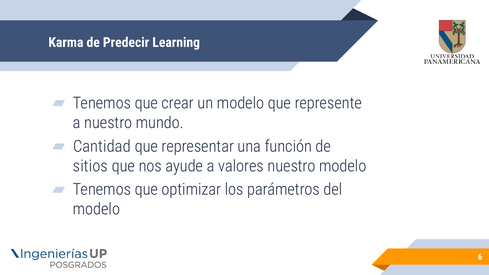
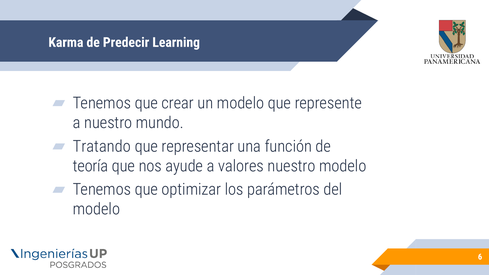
Cantidad: Cantidad -> Tratando
sitios: sitios -> teoría
